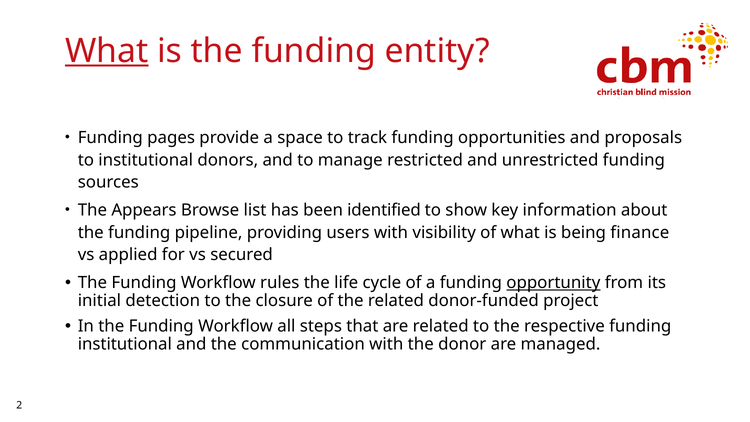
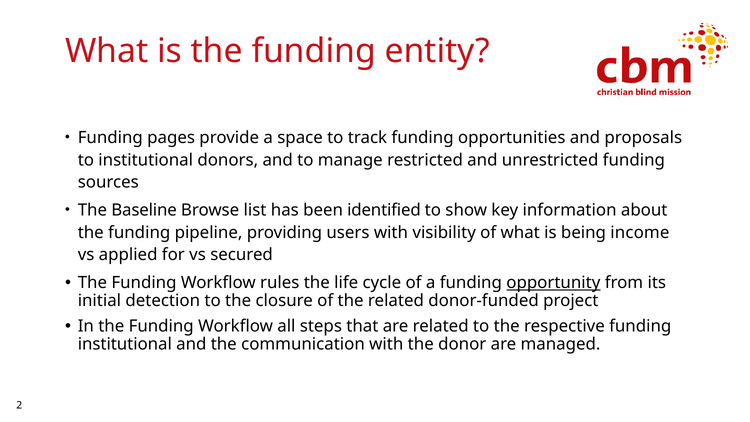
What at (107, 51) underline: present -> none
Appears: Appears -> Baseline
finance: finance -> income
